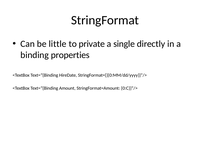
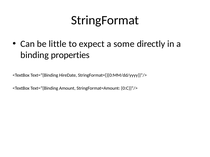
private: private -> expect
single: single -> some
